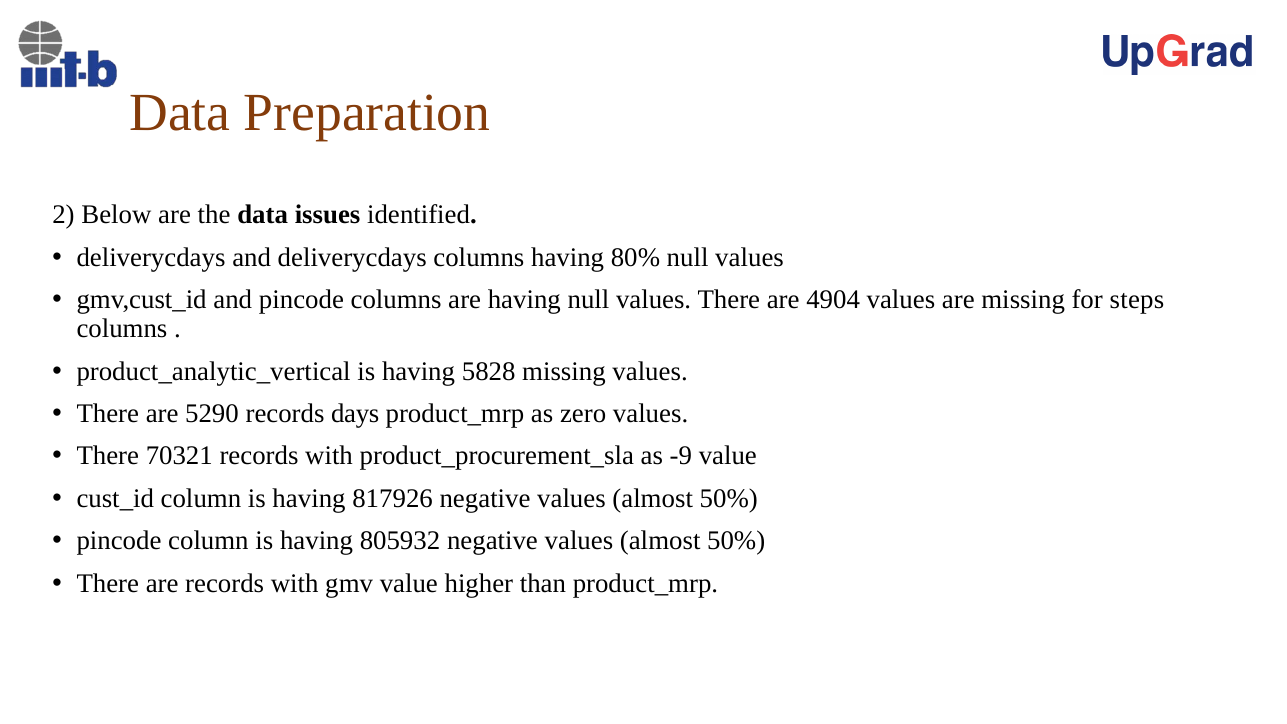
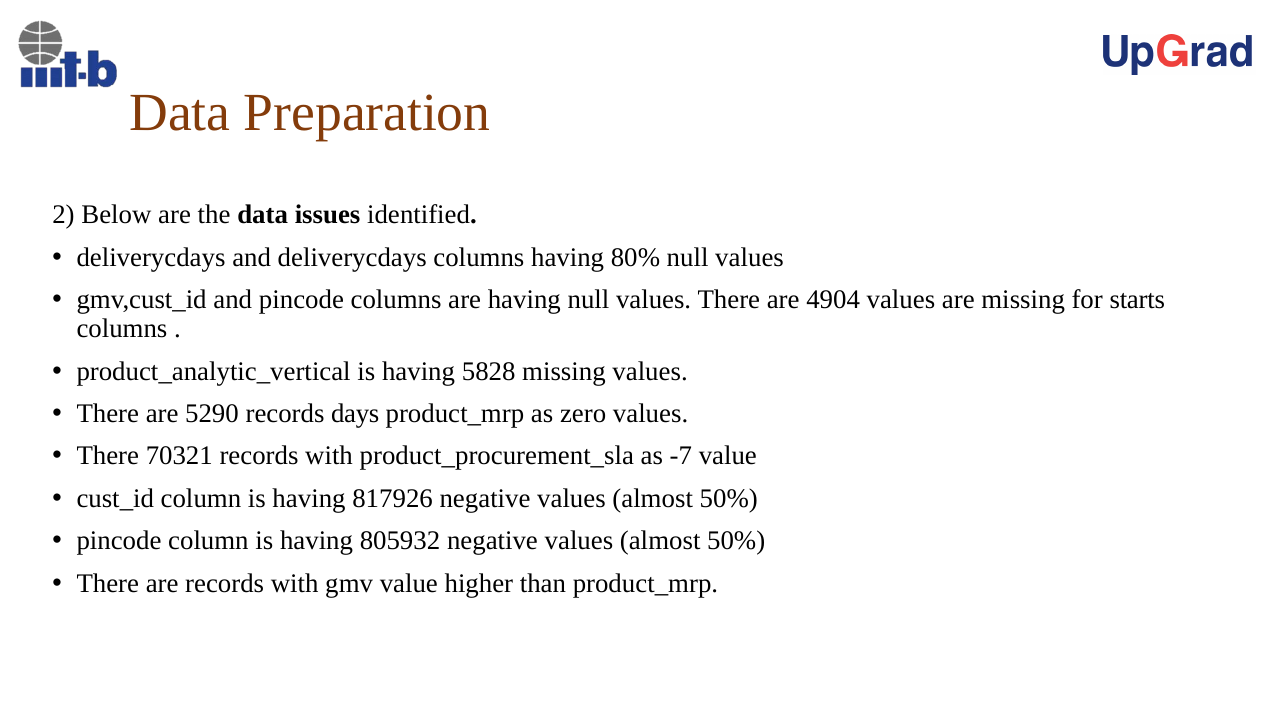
steps: steps -> starts
-9: -9 -> -7
